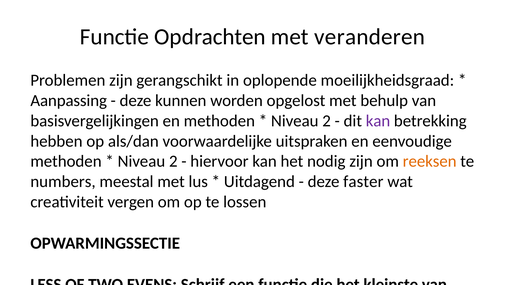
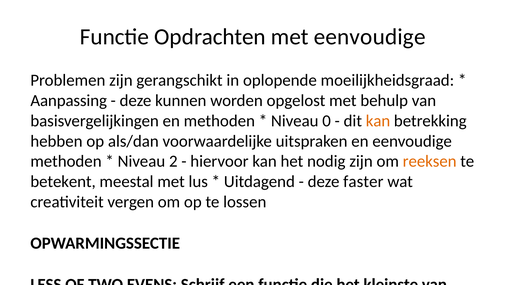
met veranderen: veranderen -> eenvoudige
2 at (327, 121): 2 -> 0
kan at (378, 121) colour: purple -> orange
numbers: numbers -> betekent
